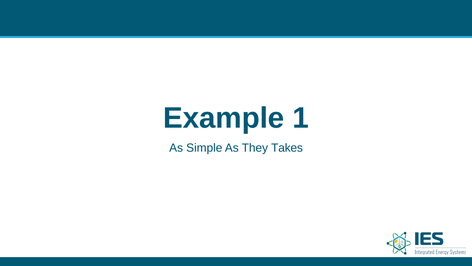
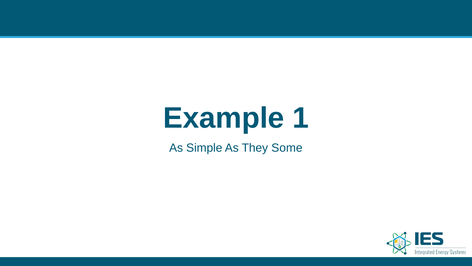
Takes: Takes -> Some
